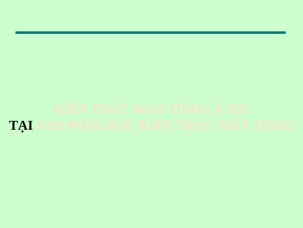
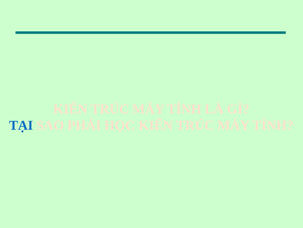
TẠI colour: black -> blue
